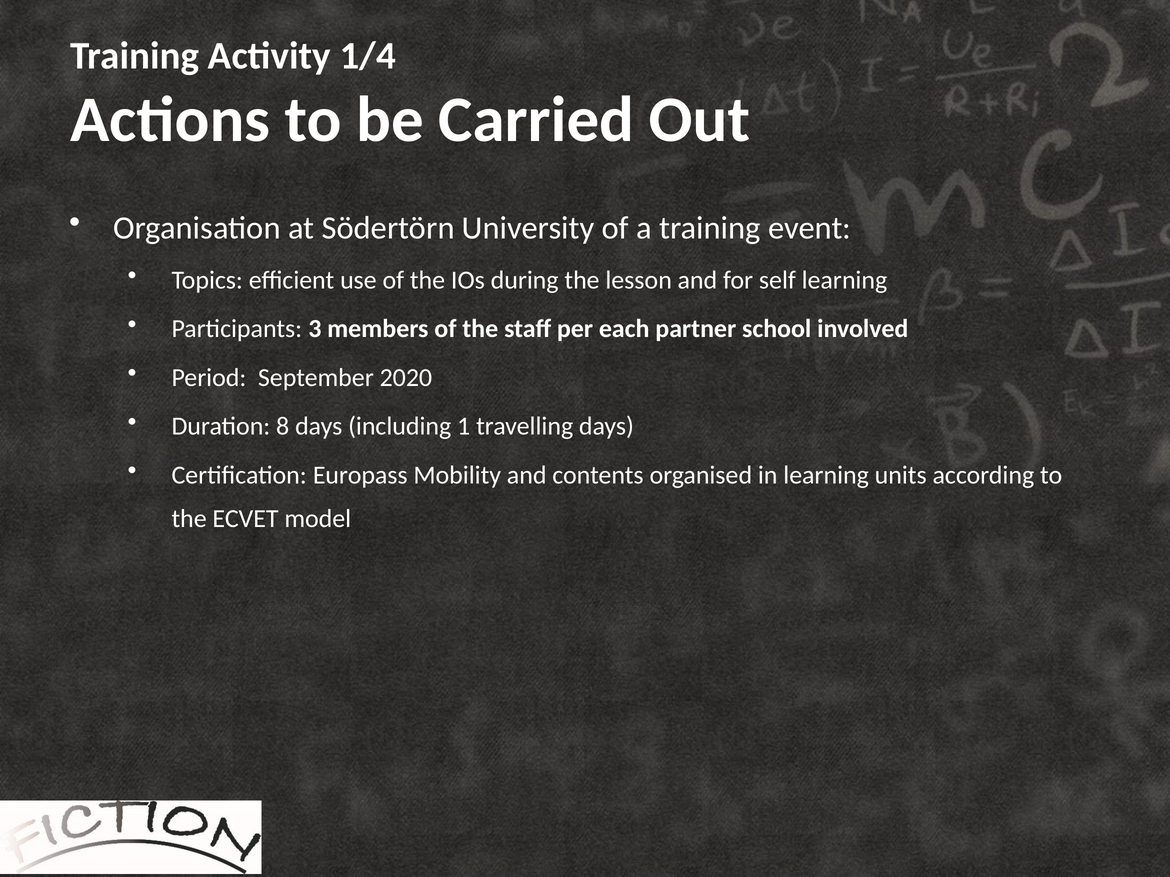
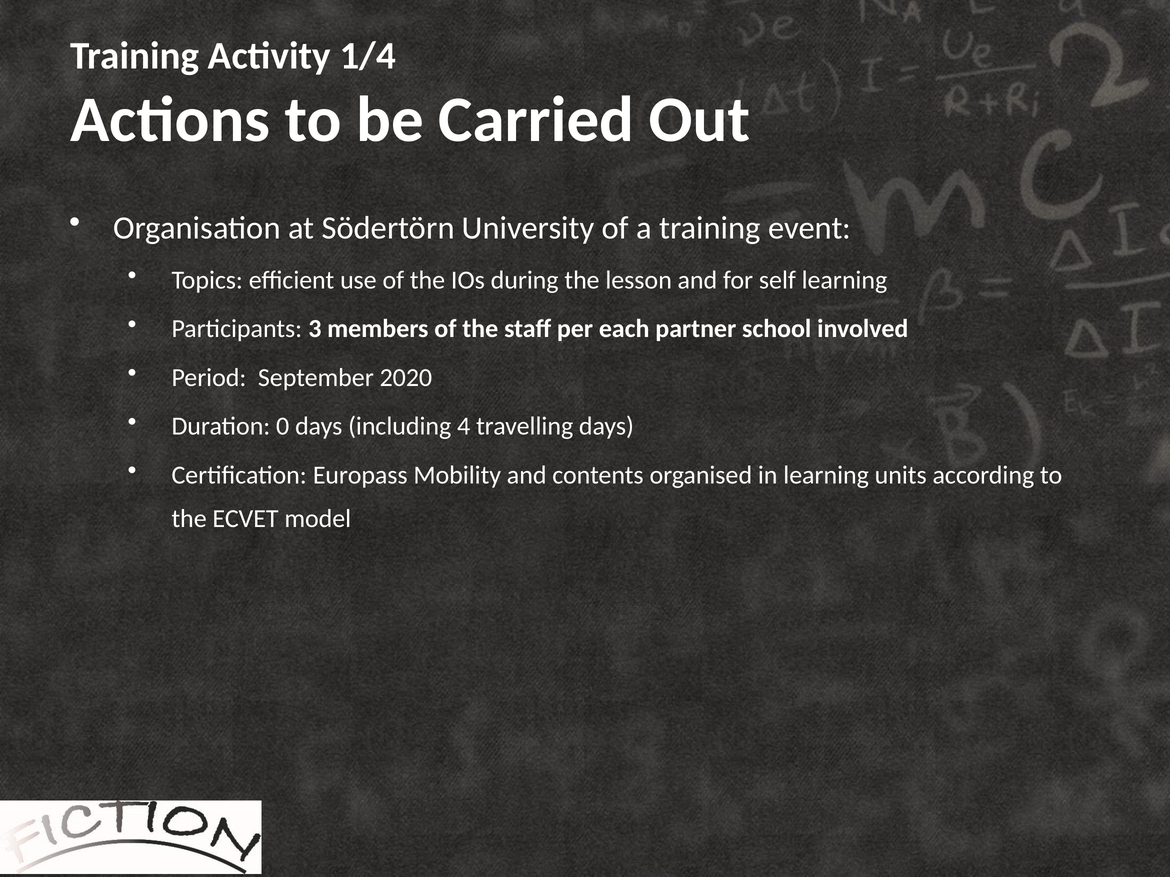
8: 8 -> 0
1: 1 -> 4
